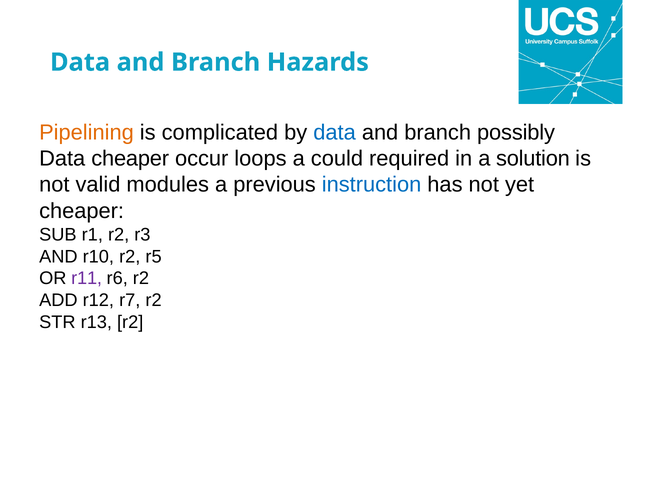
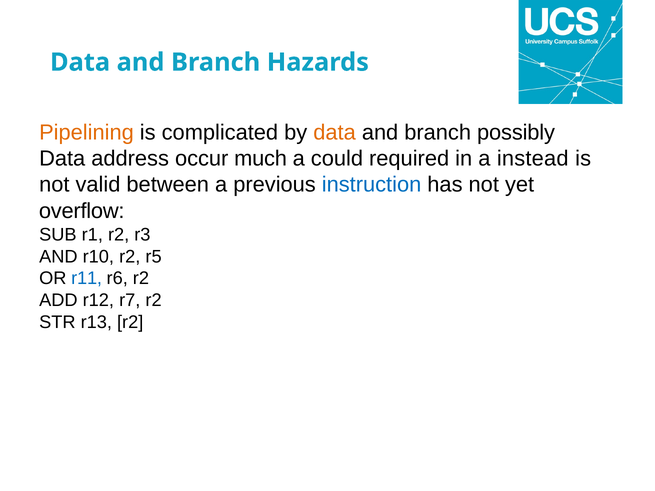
data at (335, 132) colour: blue -> orange
Data cheaper: cheaper -> address
loops: loops -> much
solution: solution -> instead
modules: modules -> between
cheaper at (82, 211): cheaper -> overflow
r11 colour: purple -> blue
